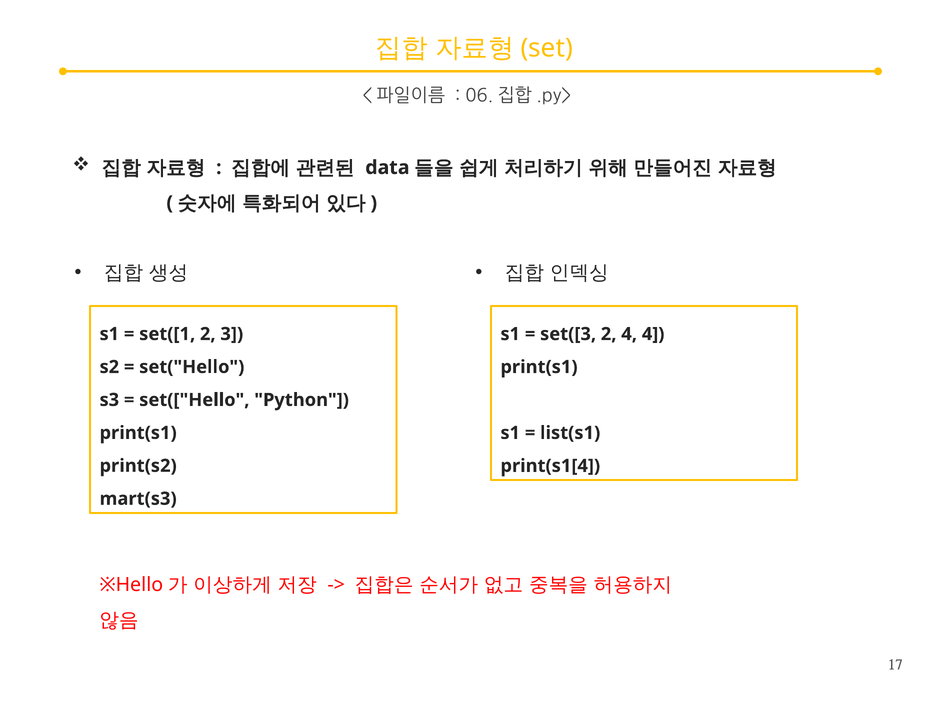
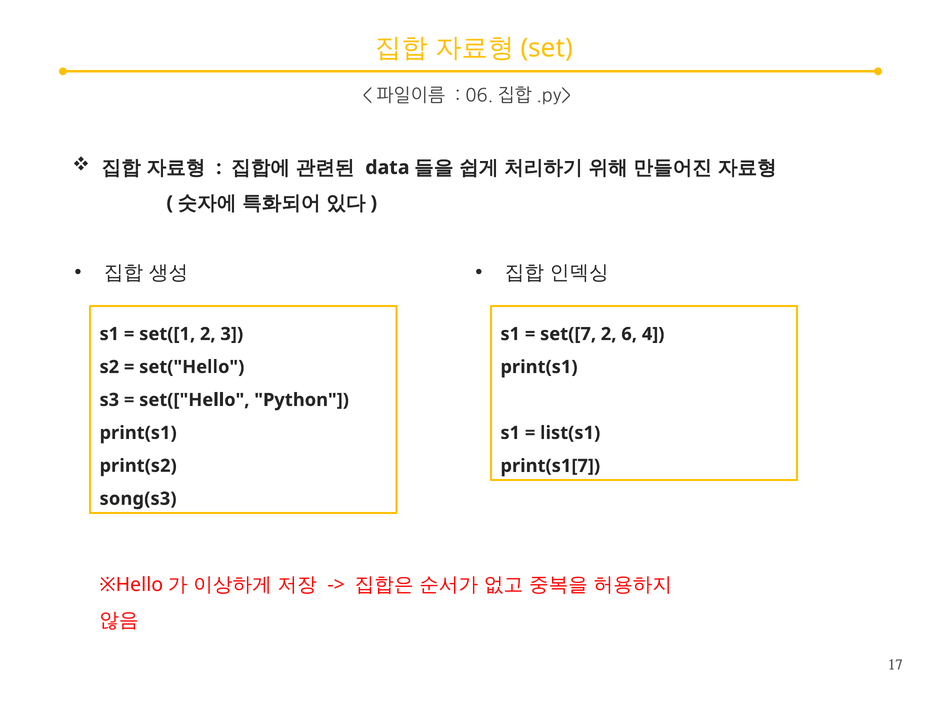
set([3: set([3 -> set([7
2 4: 4 -> 6
print(s1[4: print(s1[4 -> print(s1[7
mart(s3: mart(s3 -> song(s3
